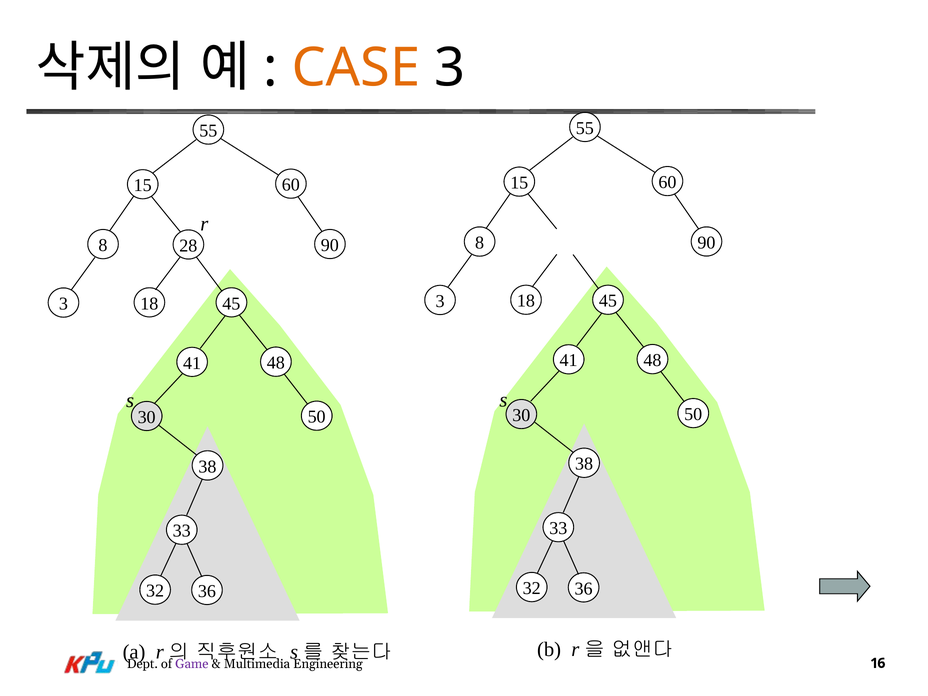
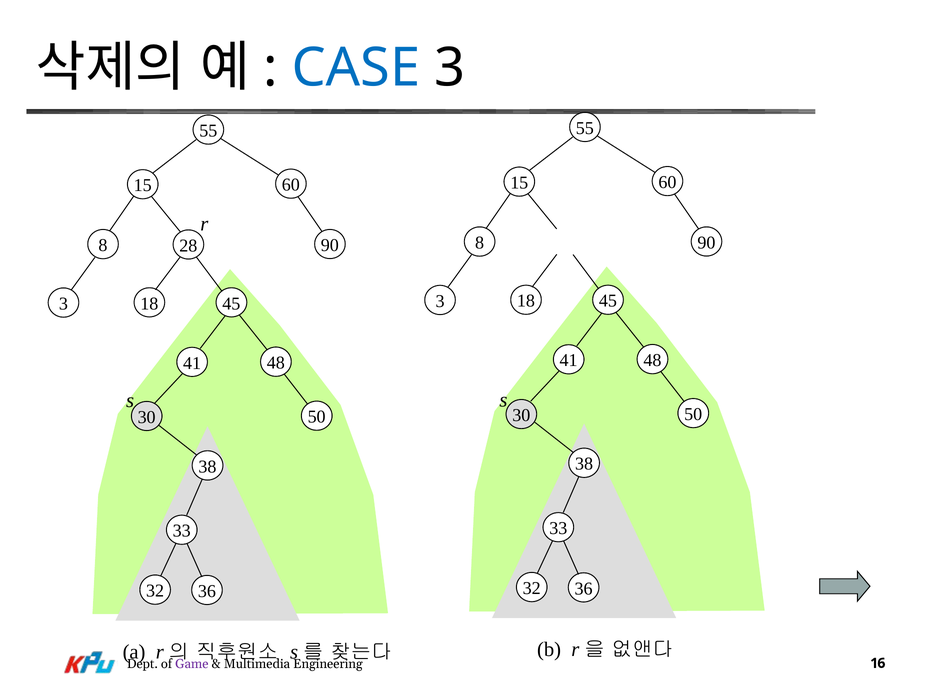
CASE colour: orange -> blue
